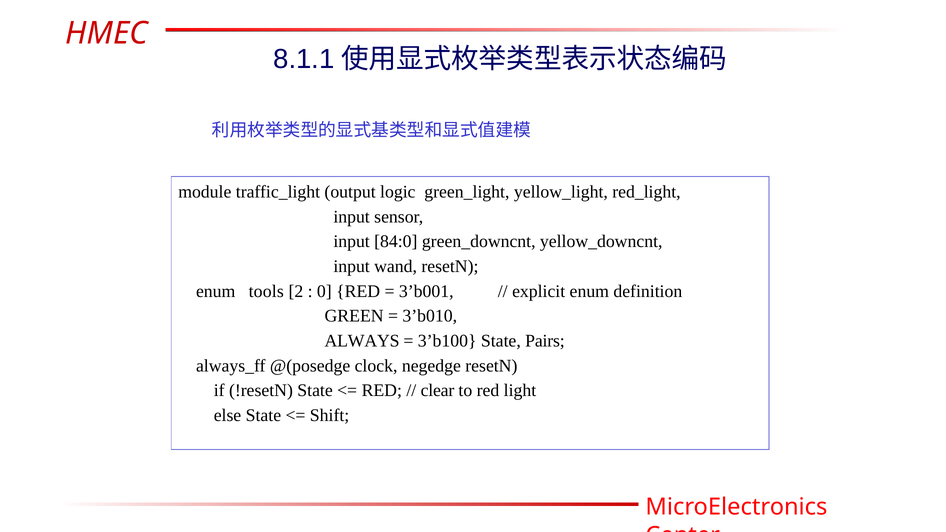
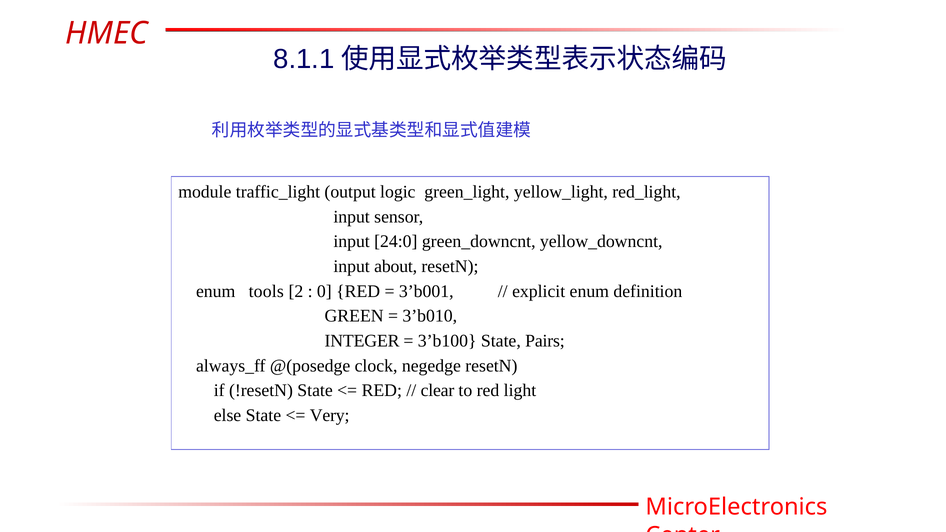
84:0: 84:0 -> 24:0
wand: wand -> about
ALWAYS: ALWAYS -> INTEGER
Shift: Shift -> Very
